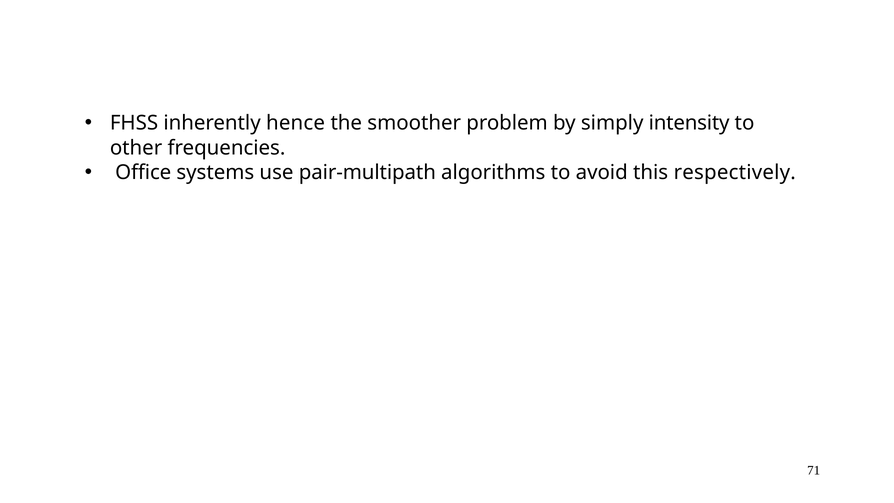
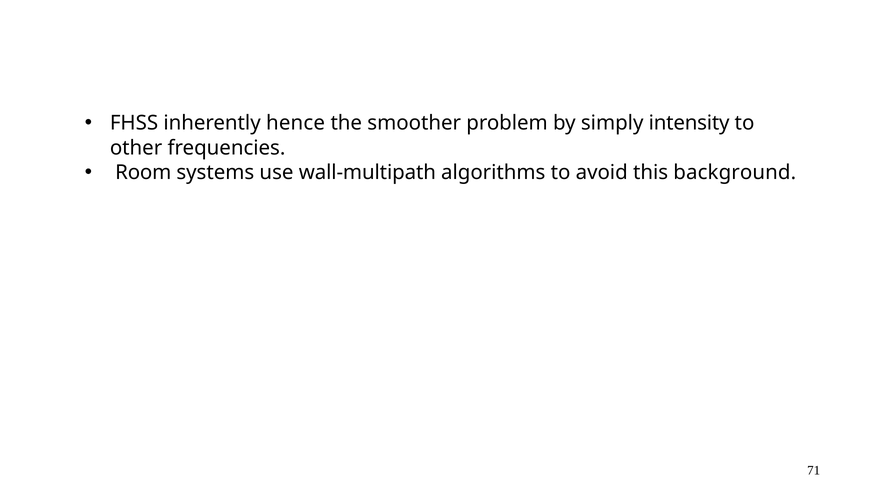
Office: Office -> Room
pair-multipath: pair-multipath -> wall-multipath
respectively: respectively -> background
